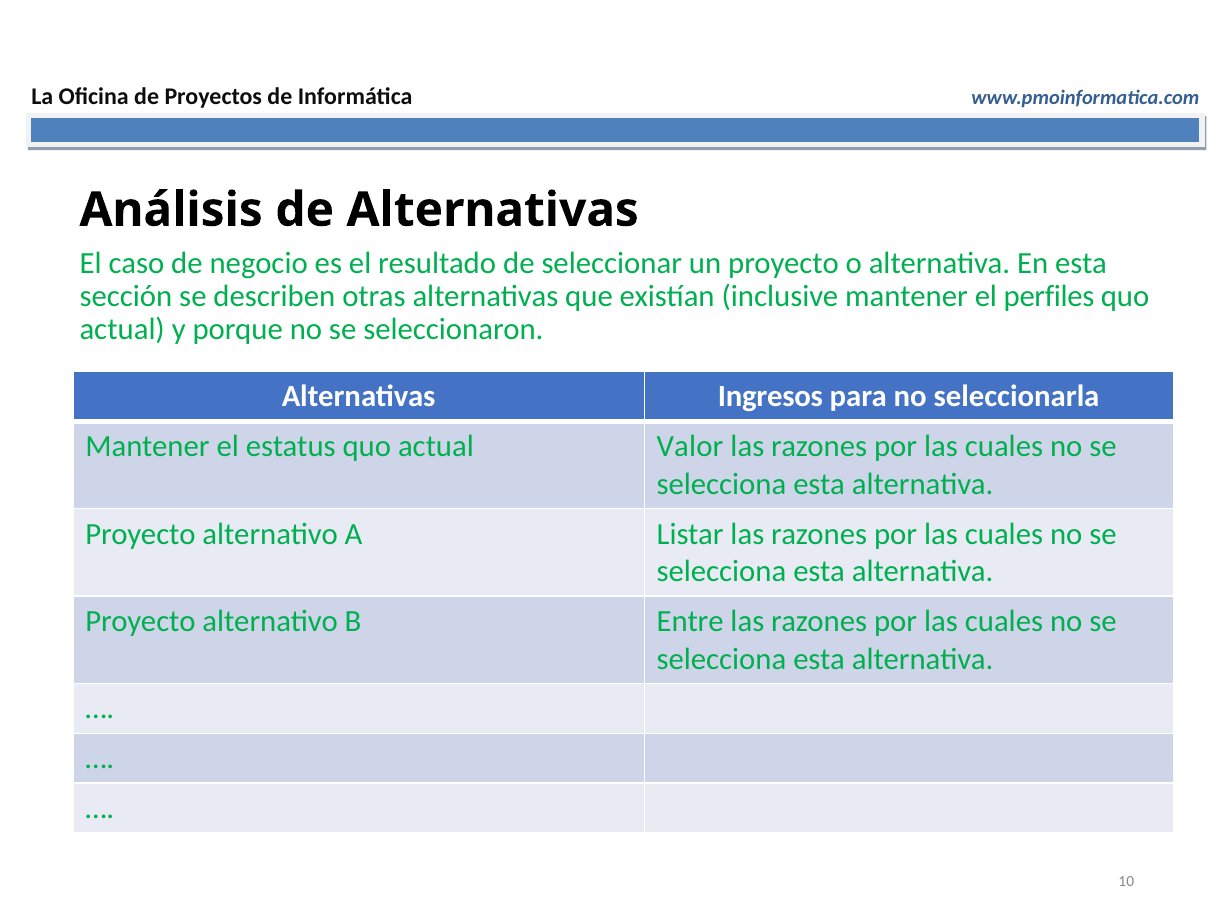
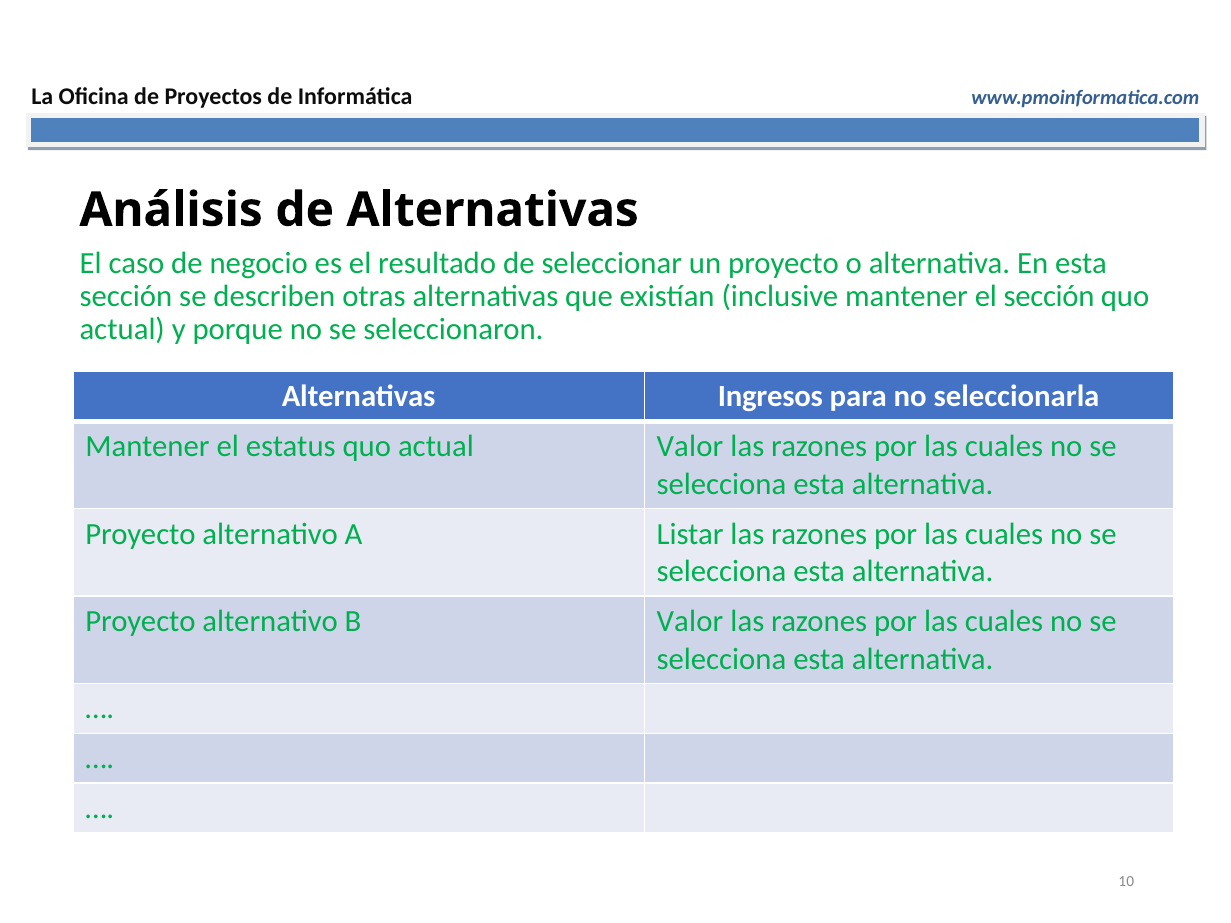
el perfiles: perfiles -> sección
B Entre: Entre -> Valor
